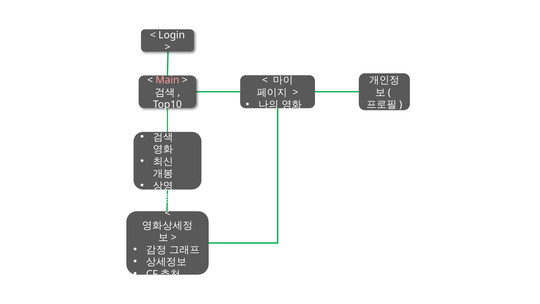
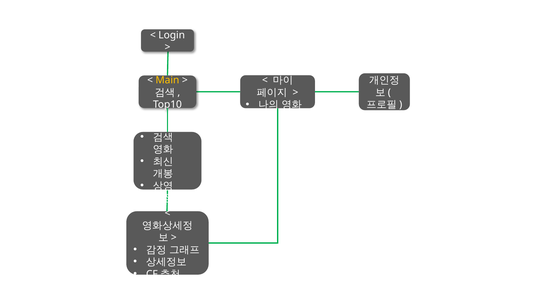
Main colour: pink -> yellow
